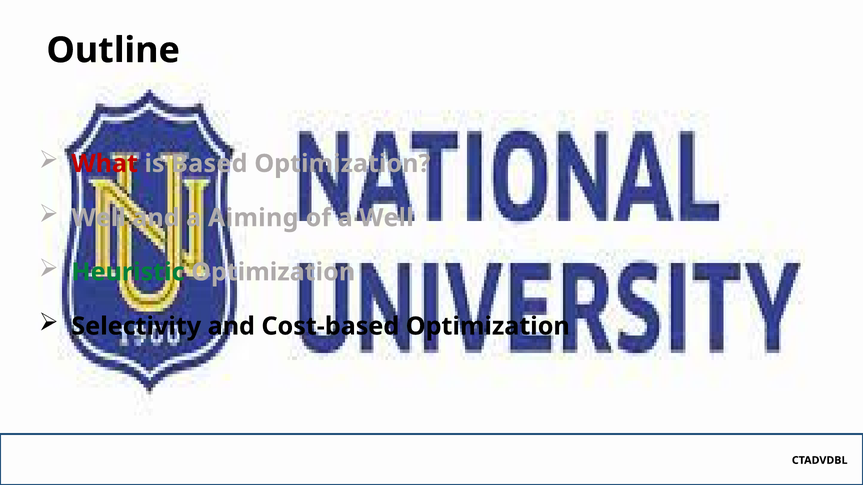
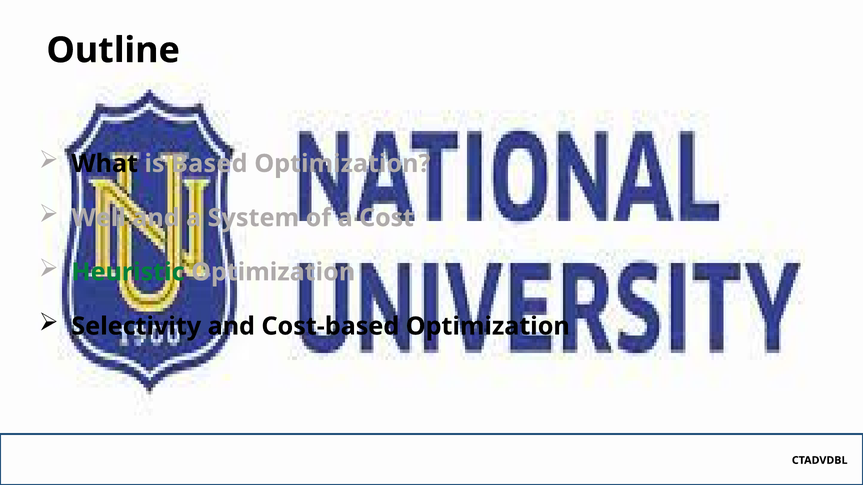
What colour: red -> black
Aiming: Aiming -> System
a Well: Well -> Cost
